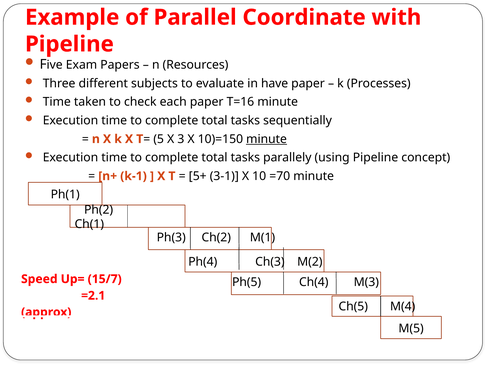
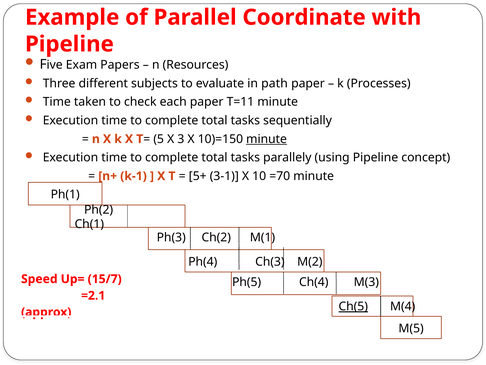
have: have -> path
T=16: T=16 -> T=11
Ch(5 underline: none -> present
